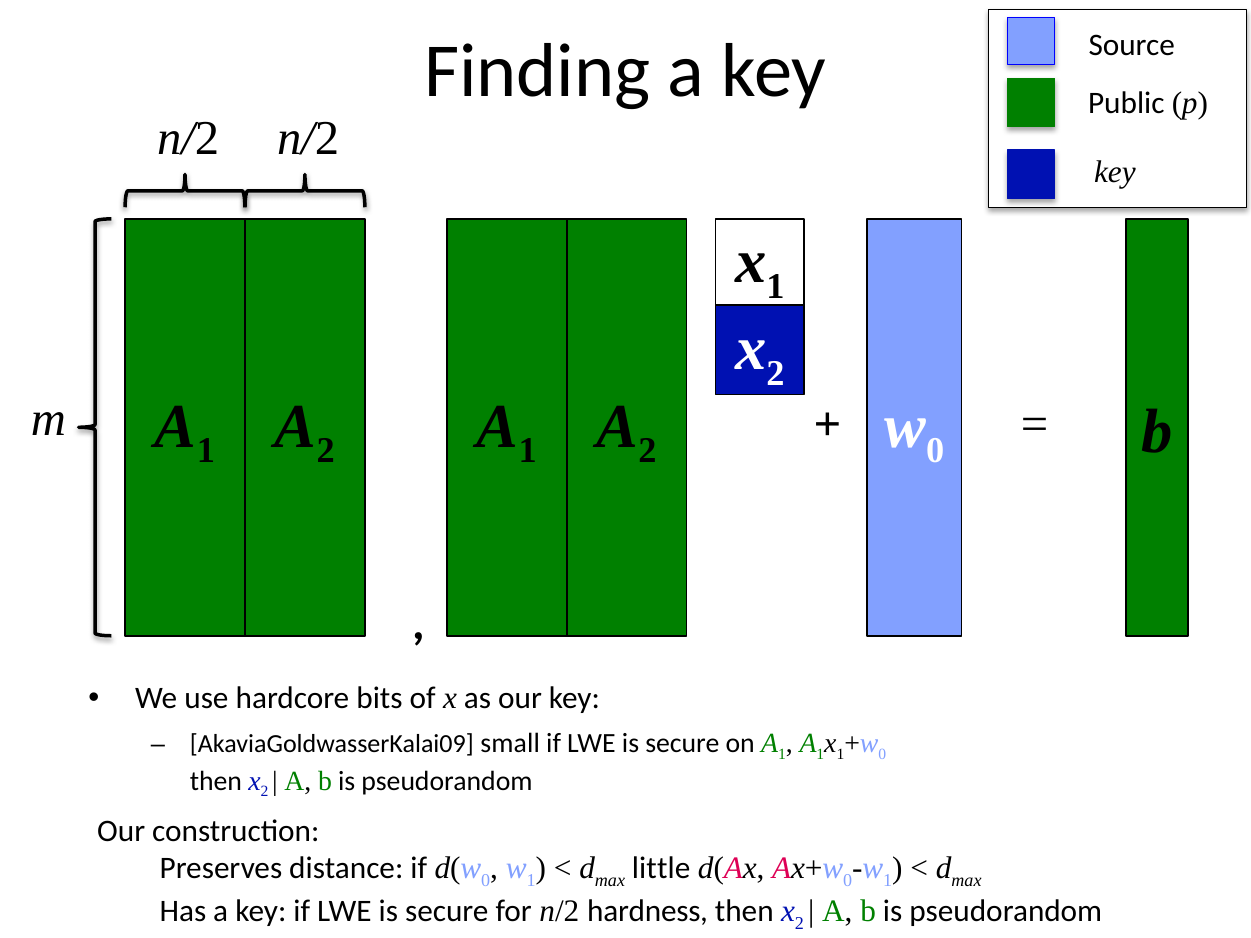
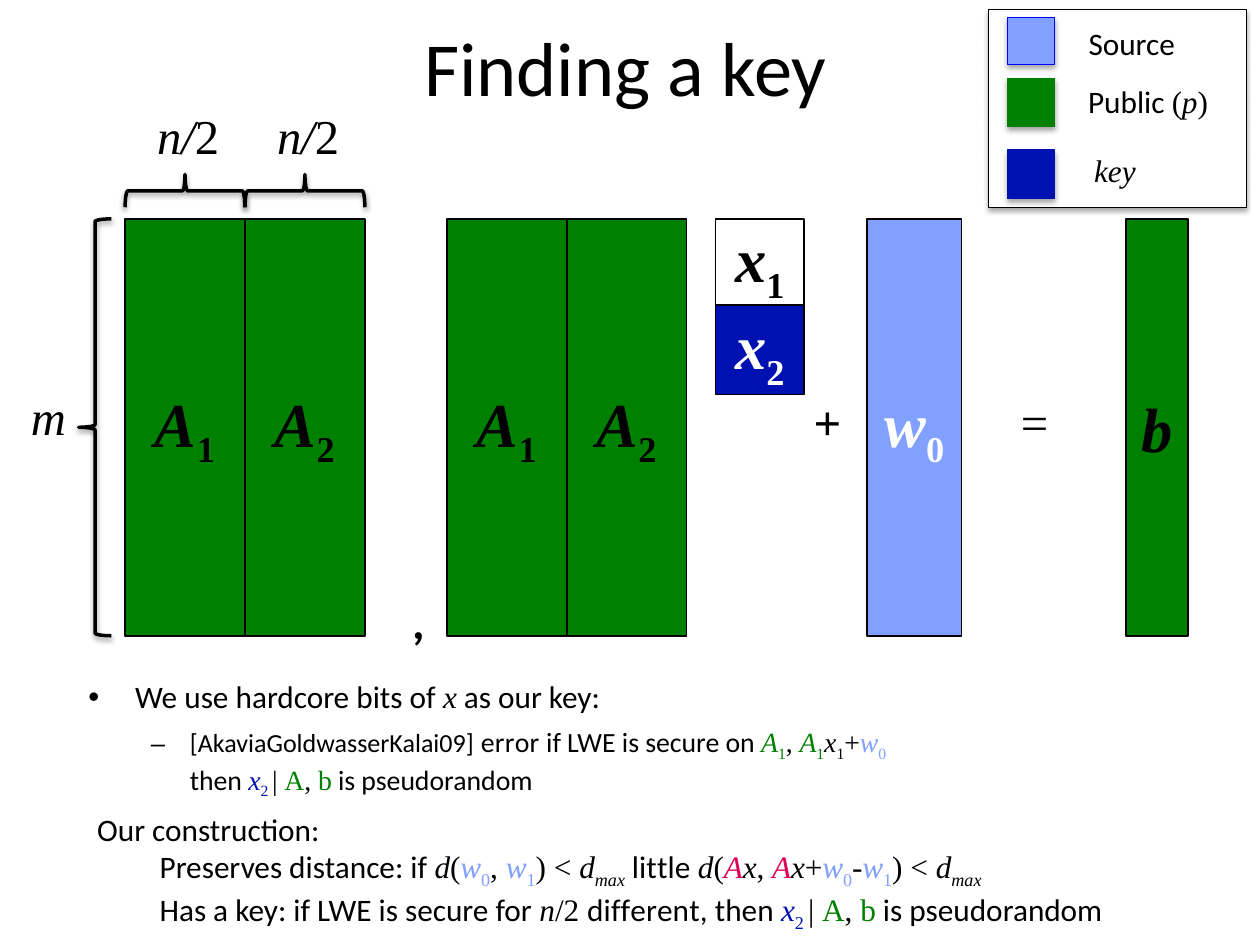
small: small -> error
hardness: hardness -> different
